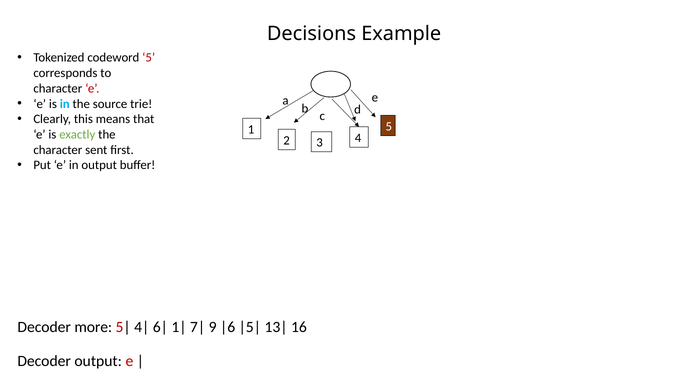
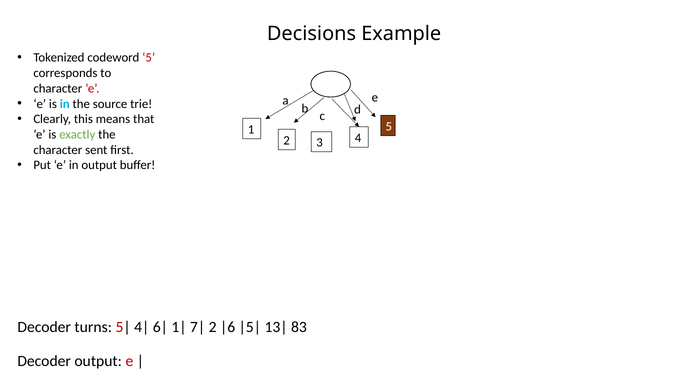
more: more -> turns
9 at (213, 327): 9 -> 2
16: 16 -> 83
